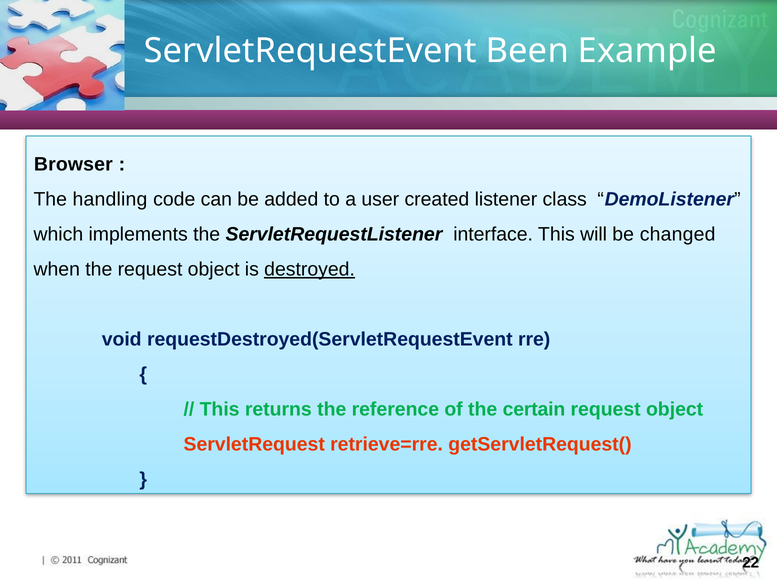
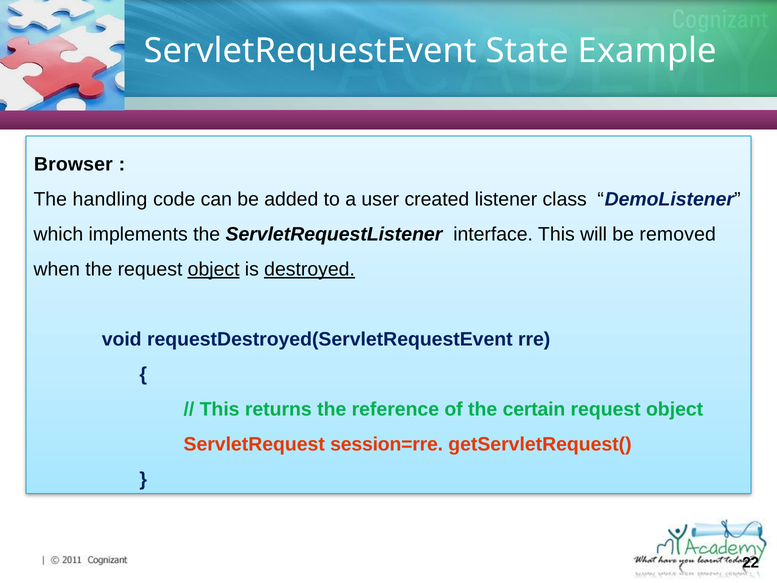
Been: Been -> State
changed: changed -> removed
object at (214, 269) underline: none -> present
retrieve=rre: retrieve=rre -> session=rre
